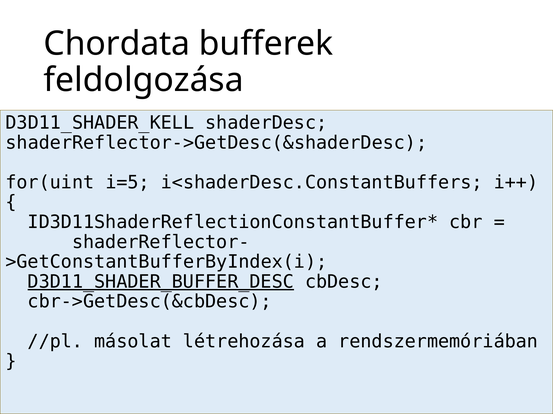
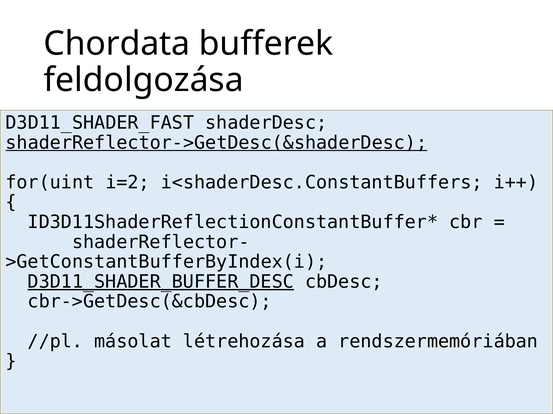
D3D11_SHADER_KELL: D3D11_SHADER_KELL -> D3D11_SHADER_FAST
shaderReflector->GetDesc(&shaderDesc underline: none -> present
i=5: i=5 -> i=2
